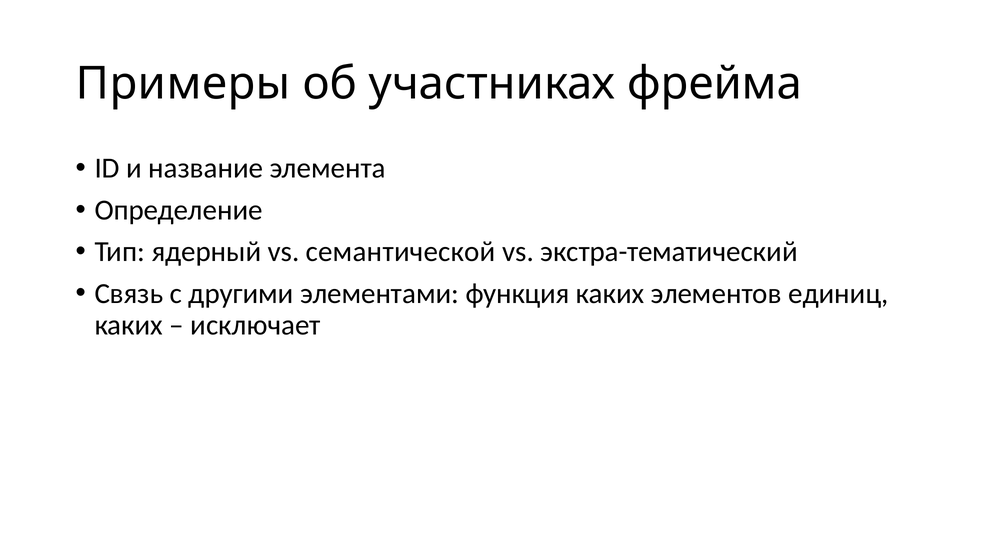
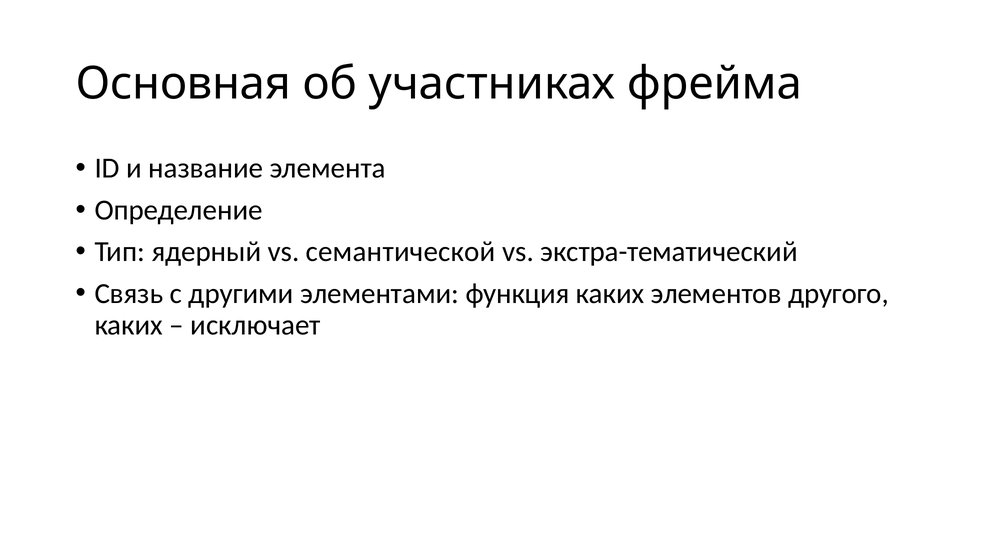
Примеры: Примеры -> Основная
единиц: единиц -> другого
